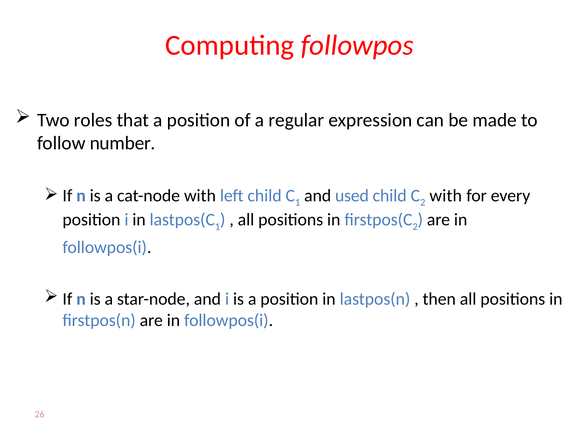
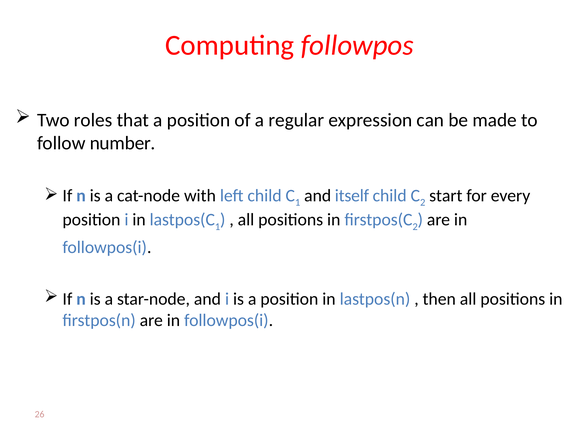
used: used -> itself
with at (446, 196): with -> start
